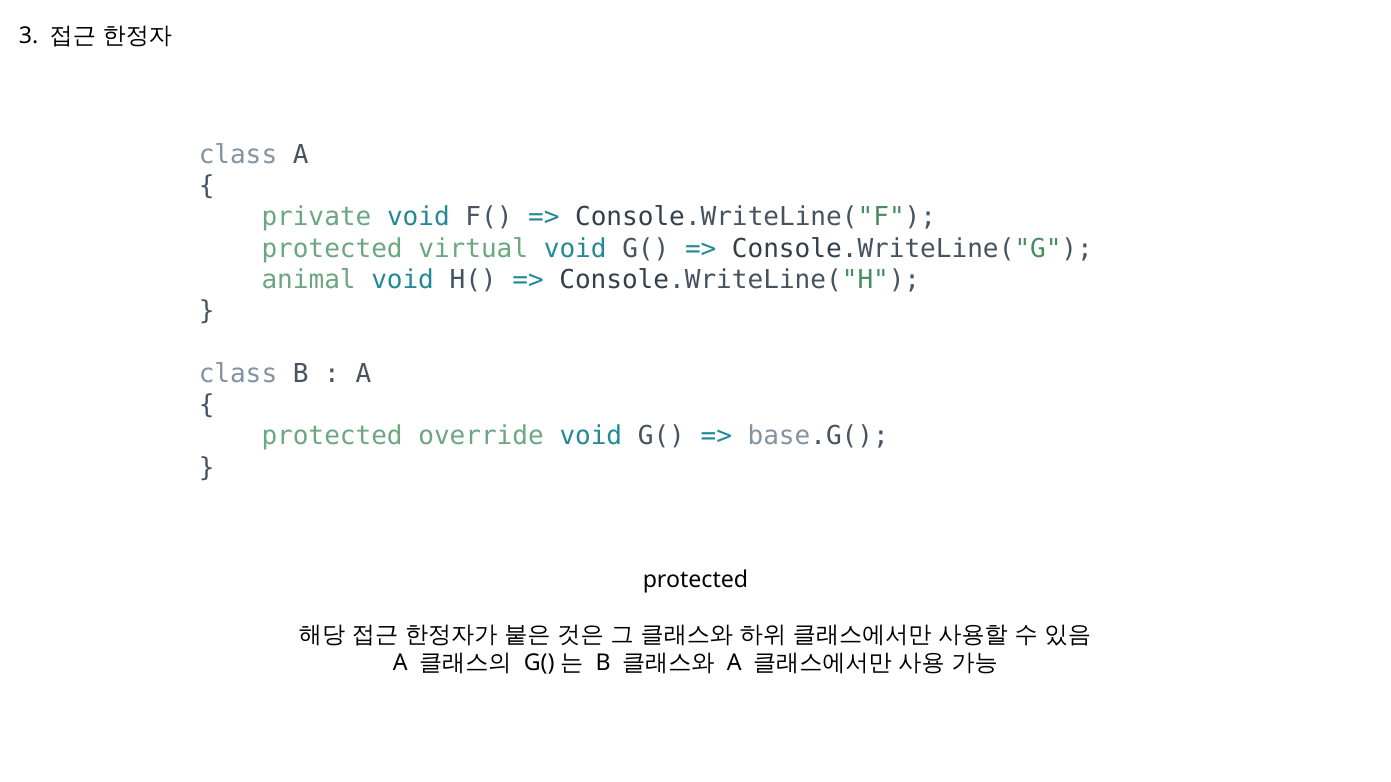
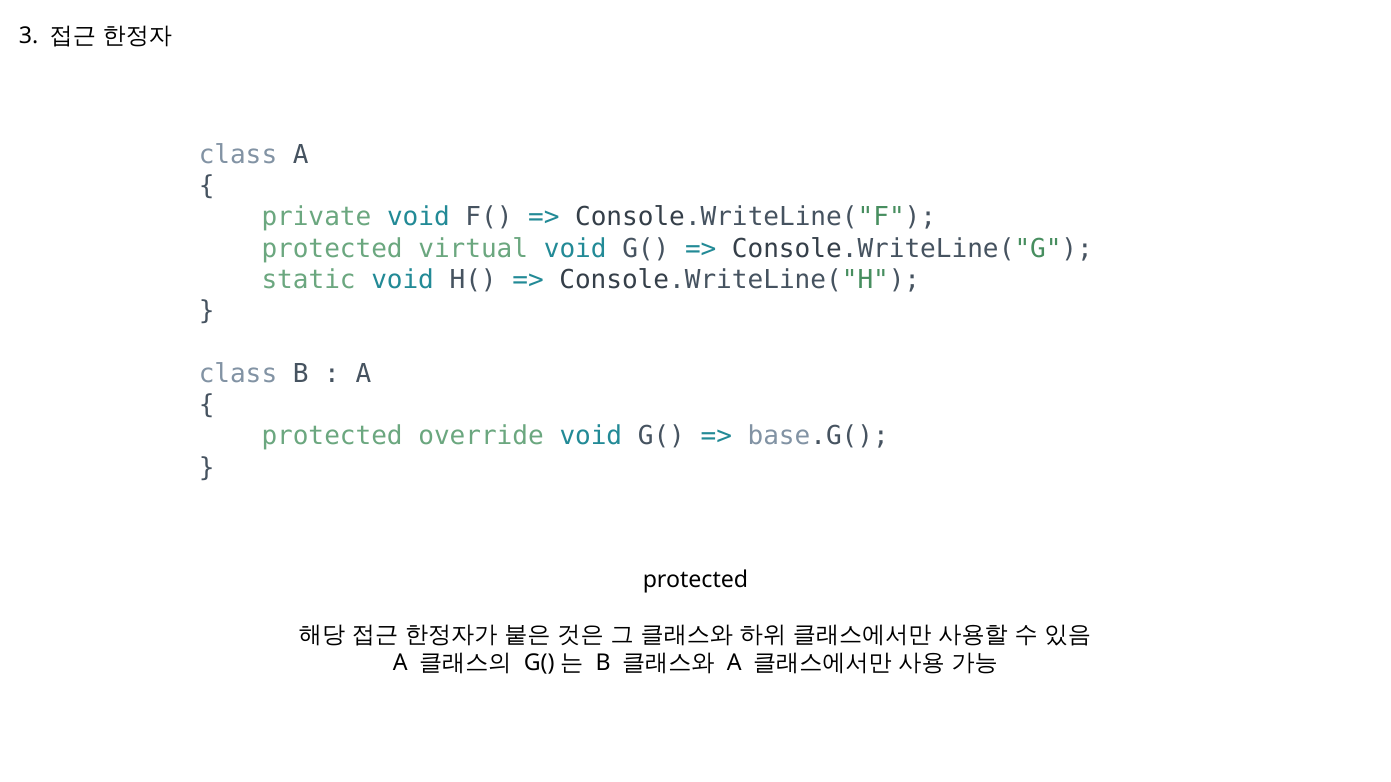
animal: animal -> static
